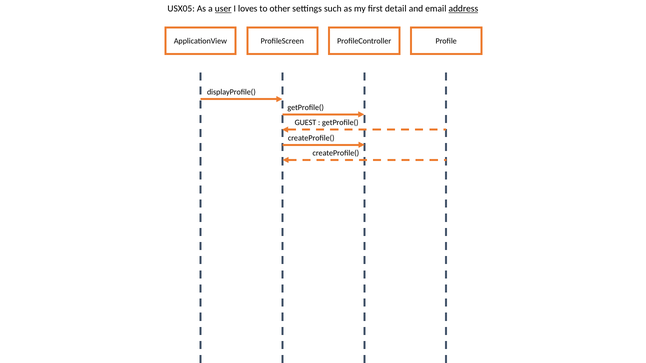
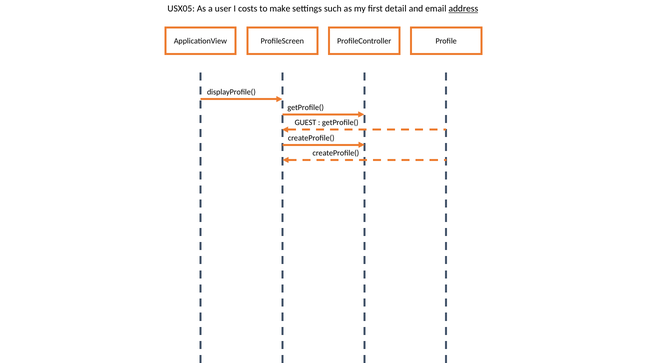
user underline: present -> none
loves: loves -> costs
other: other -> make
